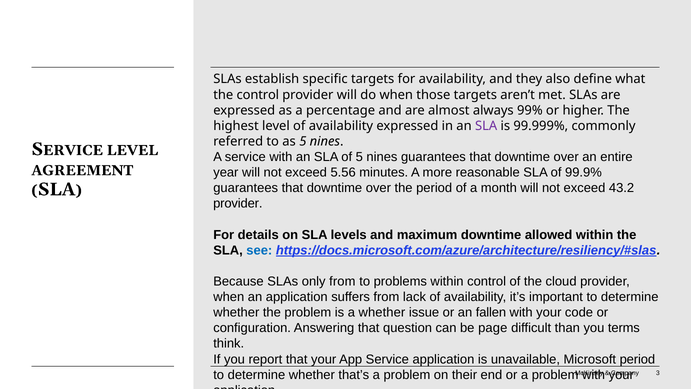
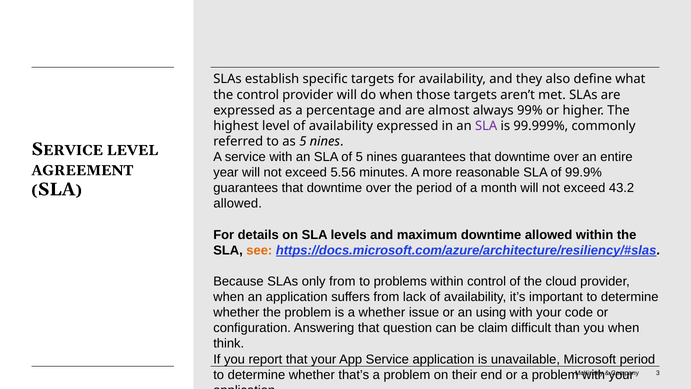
provider at (238, 204): provider -> allowed
see colour: blue -> orange
fallen: fallen -> using
page: page -> claim
you terms: terms -> when
